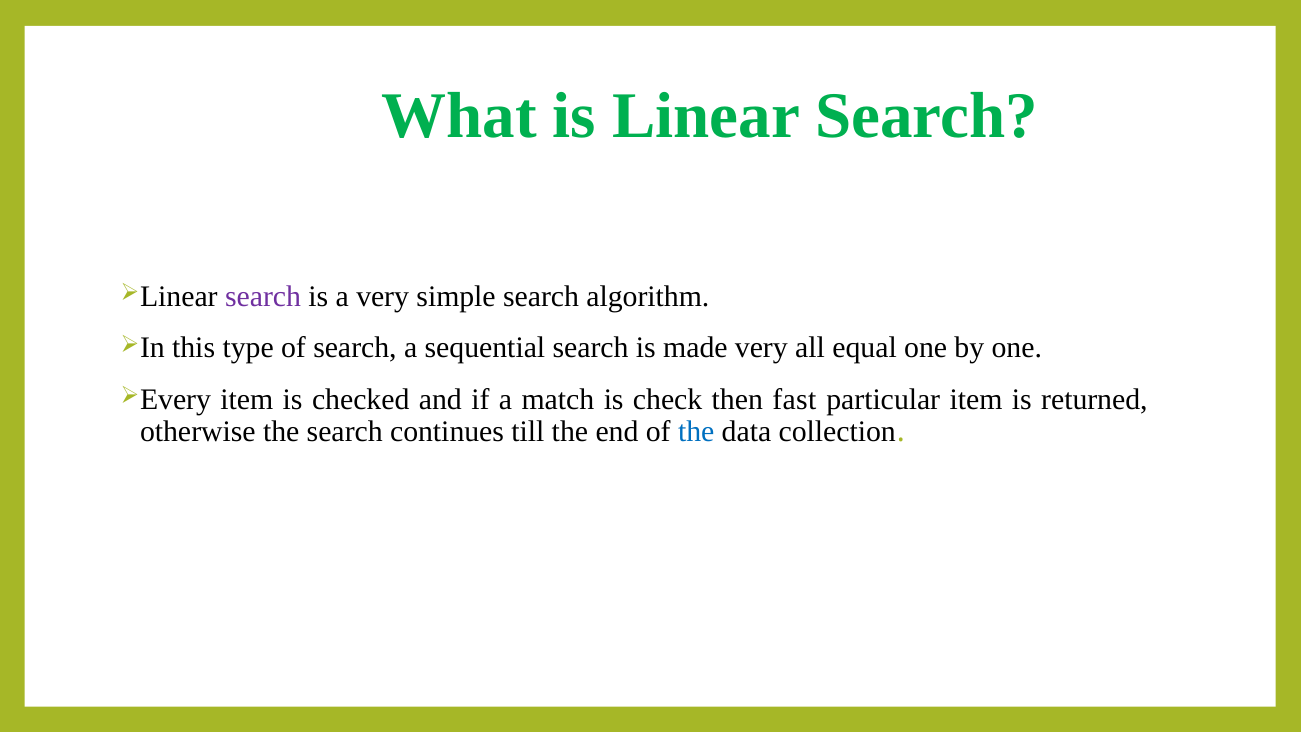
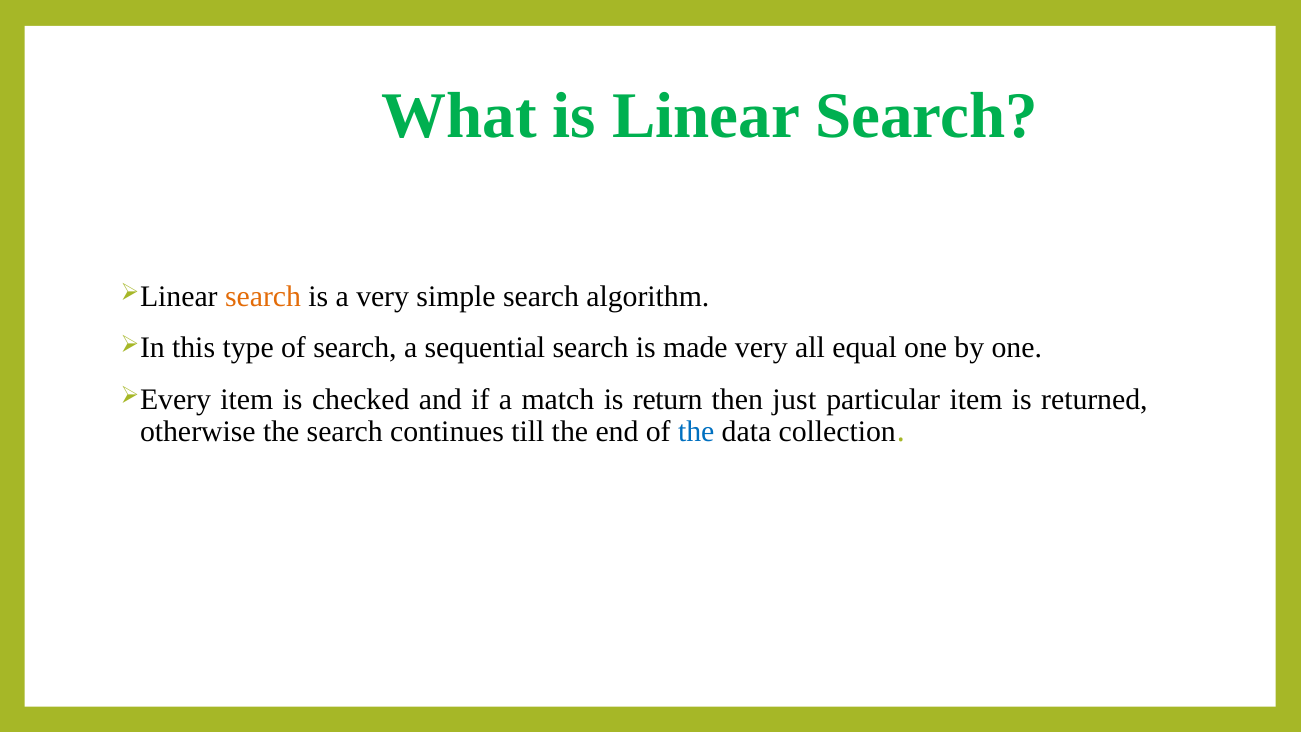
search at (263, 297) colour: purple -> orange
check: check -> return
fast: fast -> just
